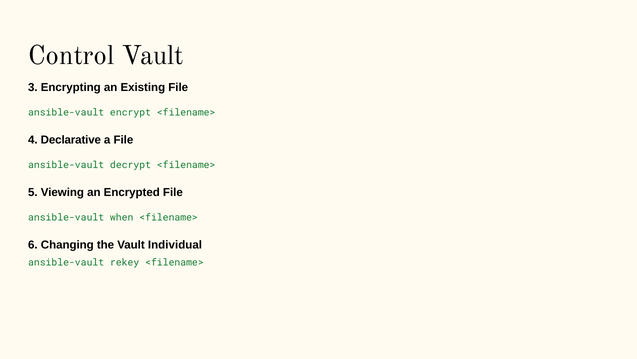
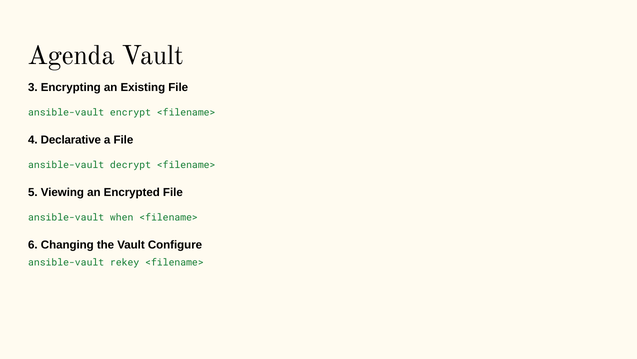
Control: Control -> Agenda
Individual: Individual -> Configure
